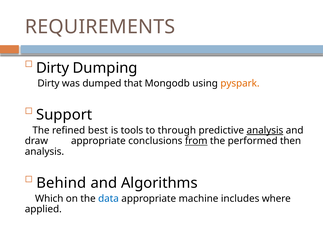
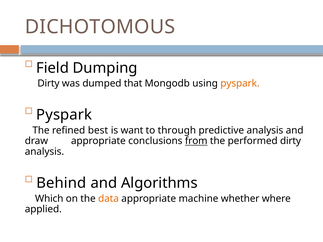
REQUIREMENTS: REQUIREMENTS -> DICHOTOMOUS
Dirty at (53, 68): Dirty -> Field
Support at (64, 115): Support -> Pyspark
tools: tools -> want
analysis at (265, 130) underline: present -> none
performed then: then -> dirty
data colour: blue -> orange
includes: includes -> whether
